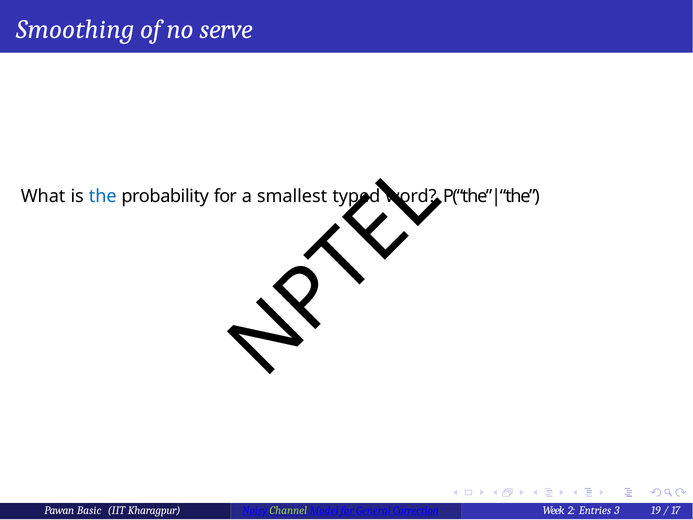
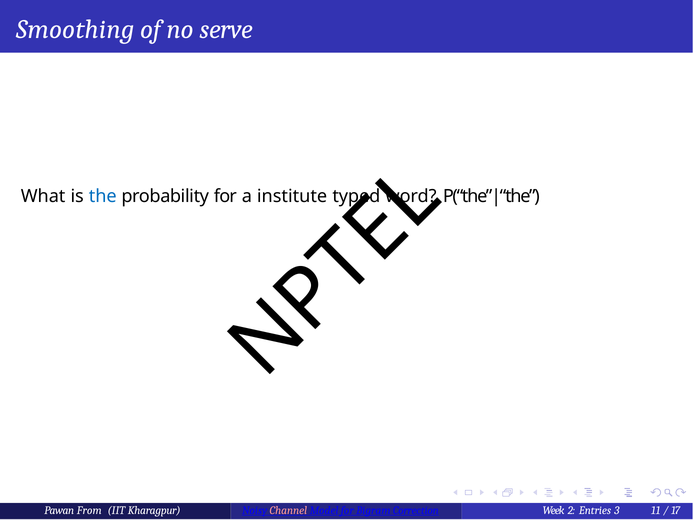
smallest: smallest -> institute
Basic: Basic -> From
Channel colour: light green -> pink
General: General -> Bigram
19: 19 -> 11
